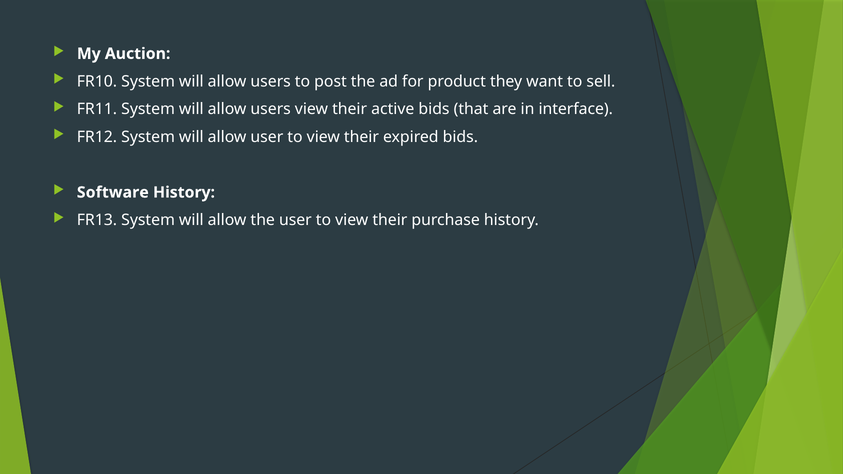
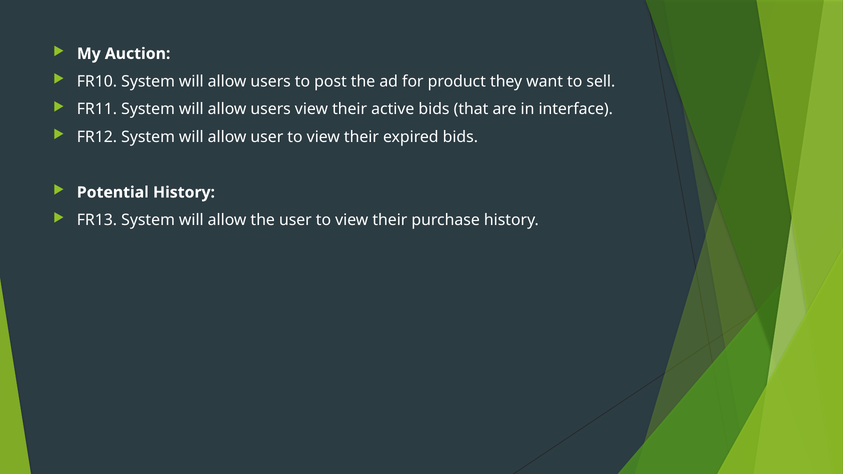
Software: Software -> Potential
